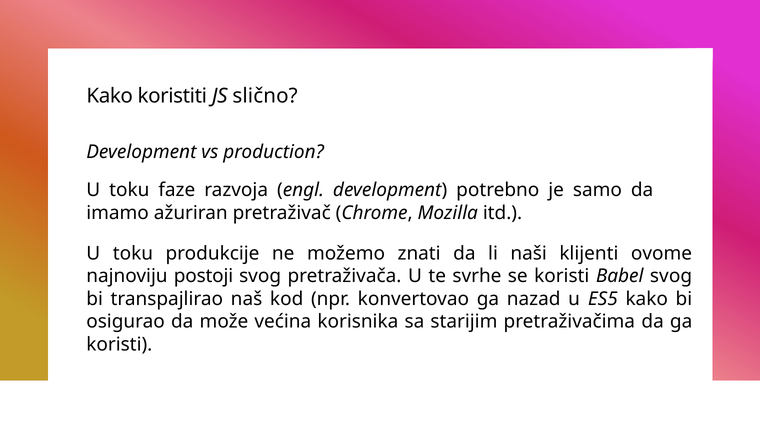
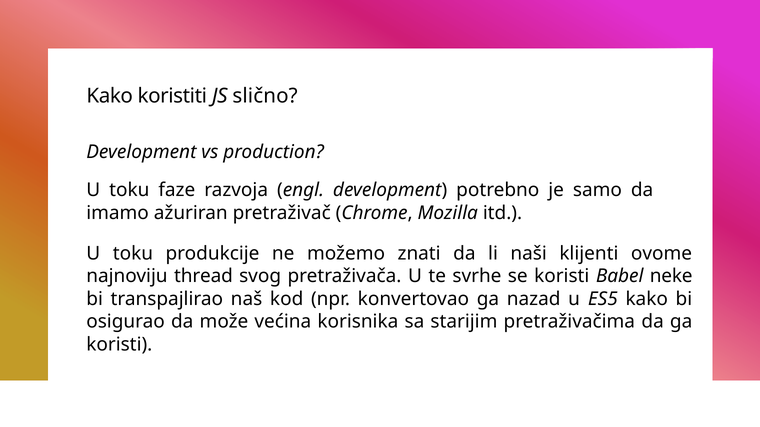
postoji: postoji -> thread
Babel svog: svog -> neke
